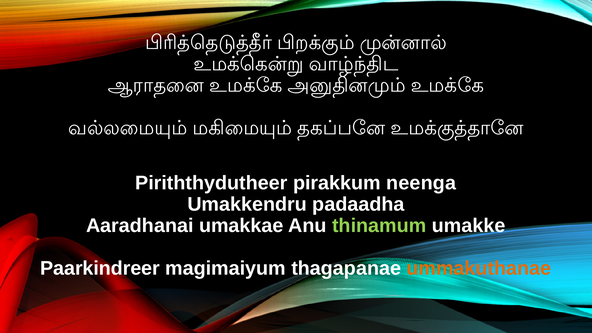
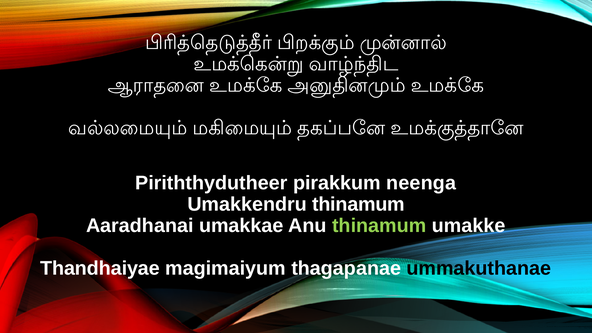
Umakkendru padaadha: padaadha -> thinamum
Paarkindreer: Paarkindreer -> Thandhaiyae
ummakuthanae colour: orange -> black
